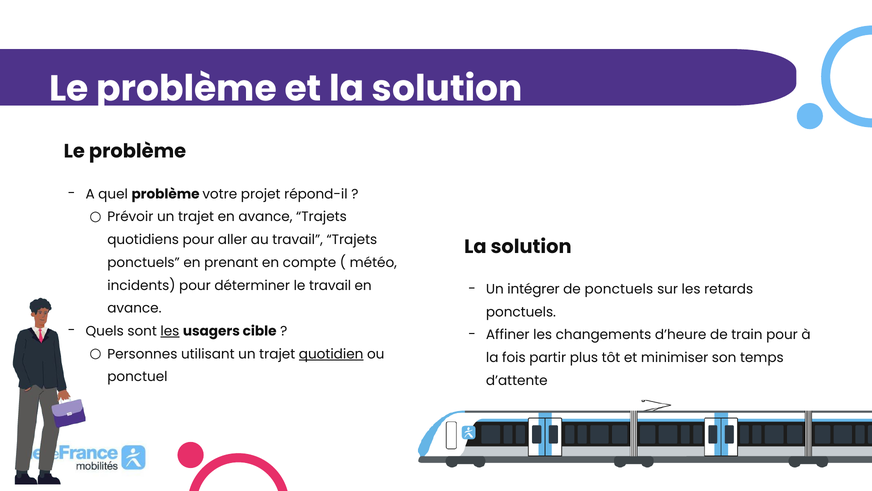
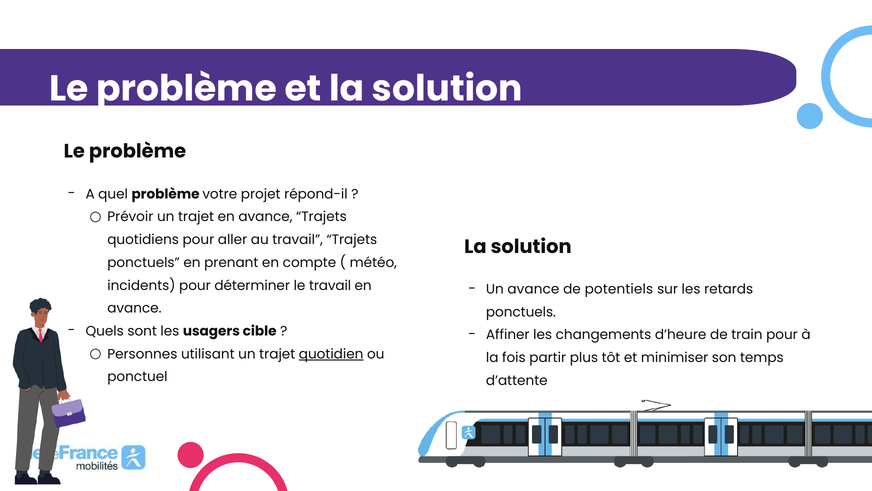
Un intégrer: intégrer -> avance
de ponctuels: ponctuels -> potentiels
les at (170, 331) underline: present -> none
